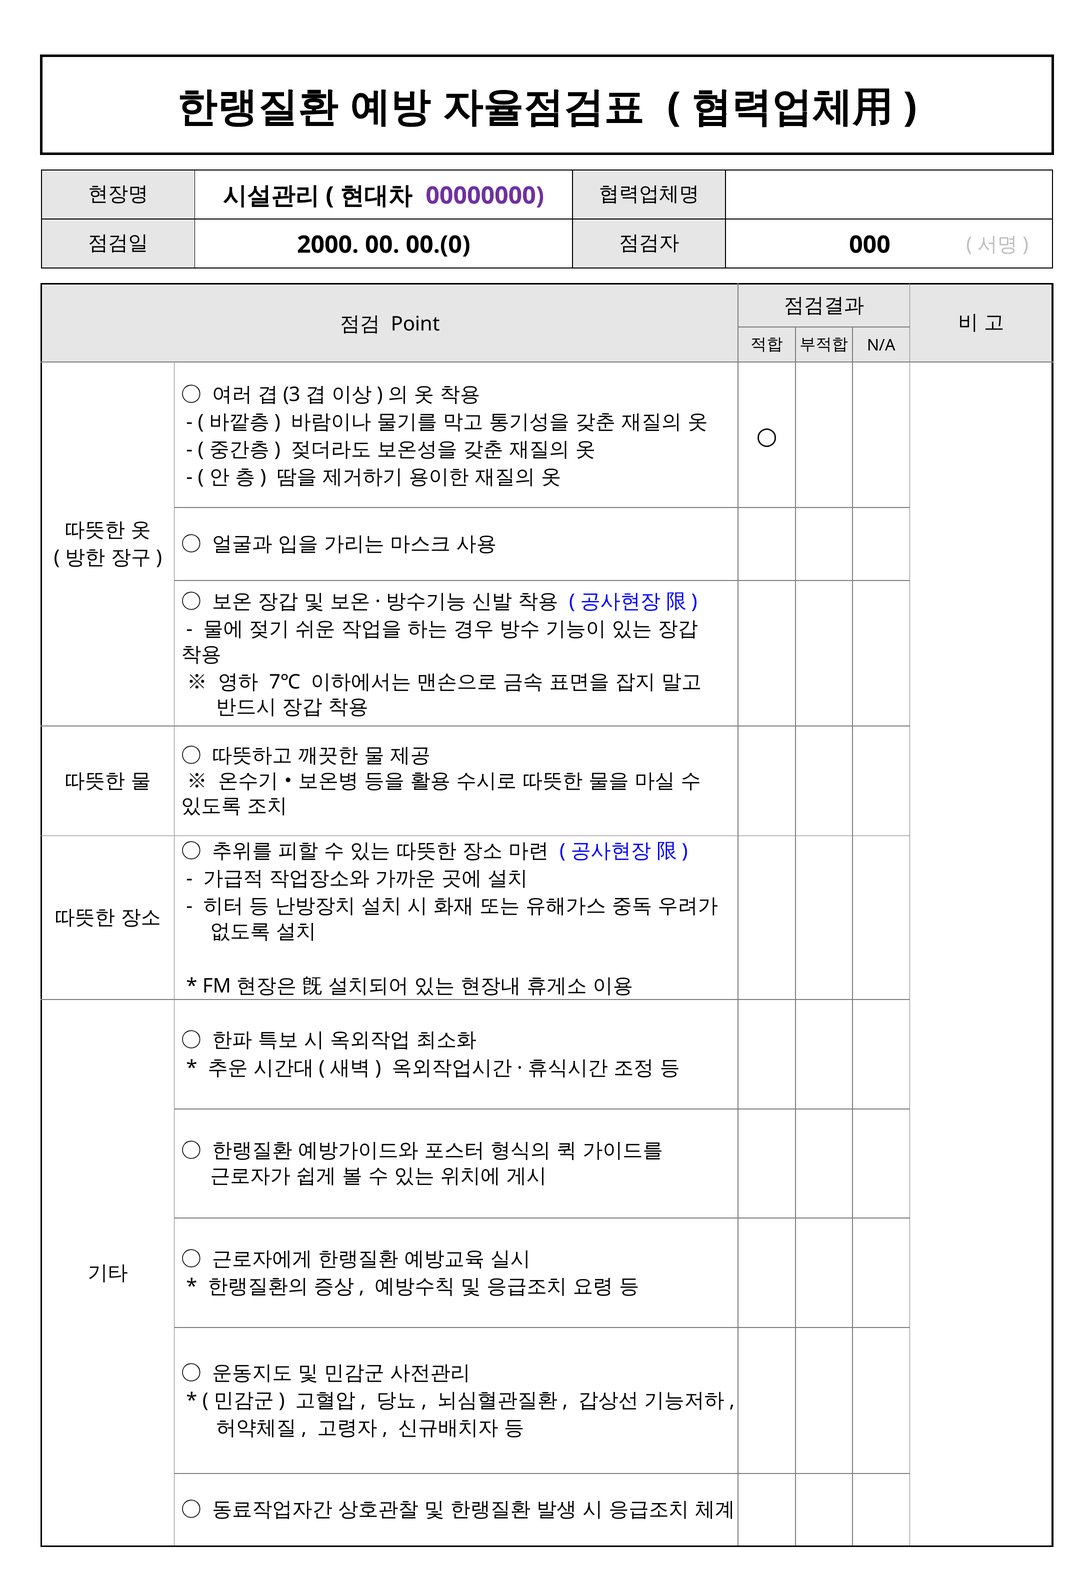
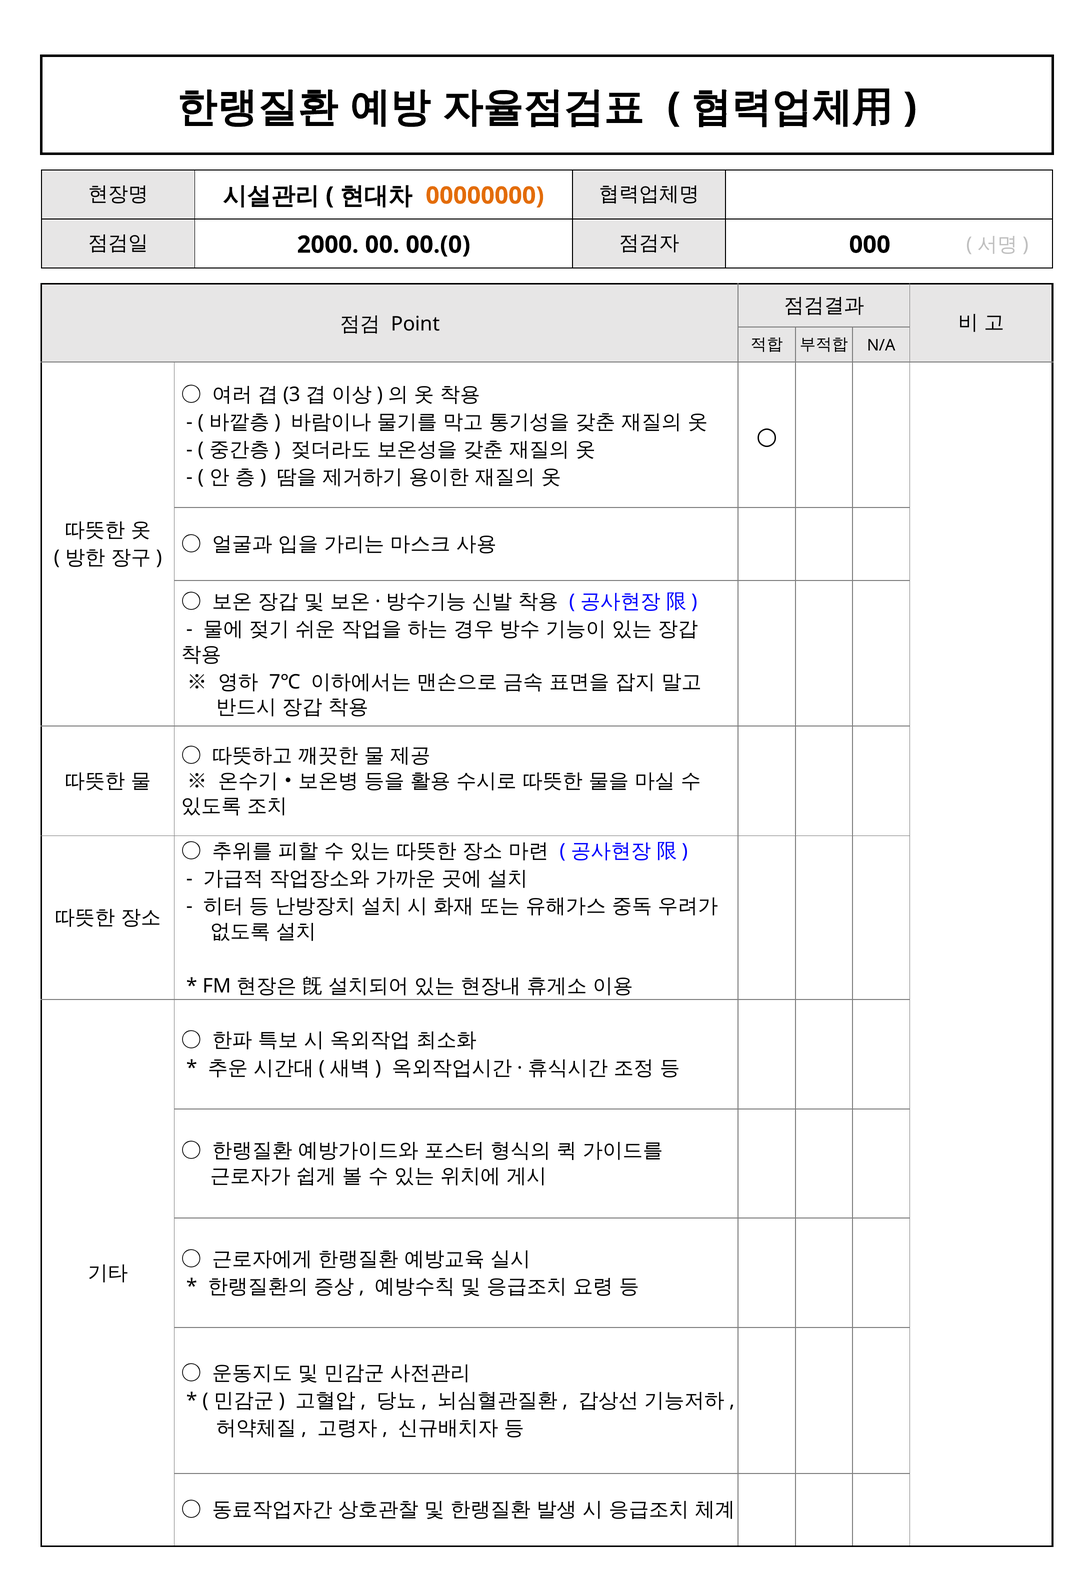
00000000 colour: purple -> orange
